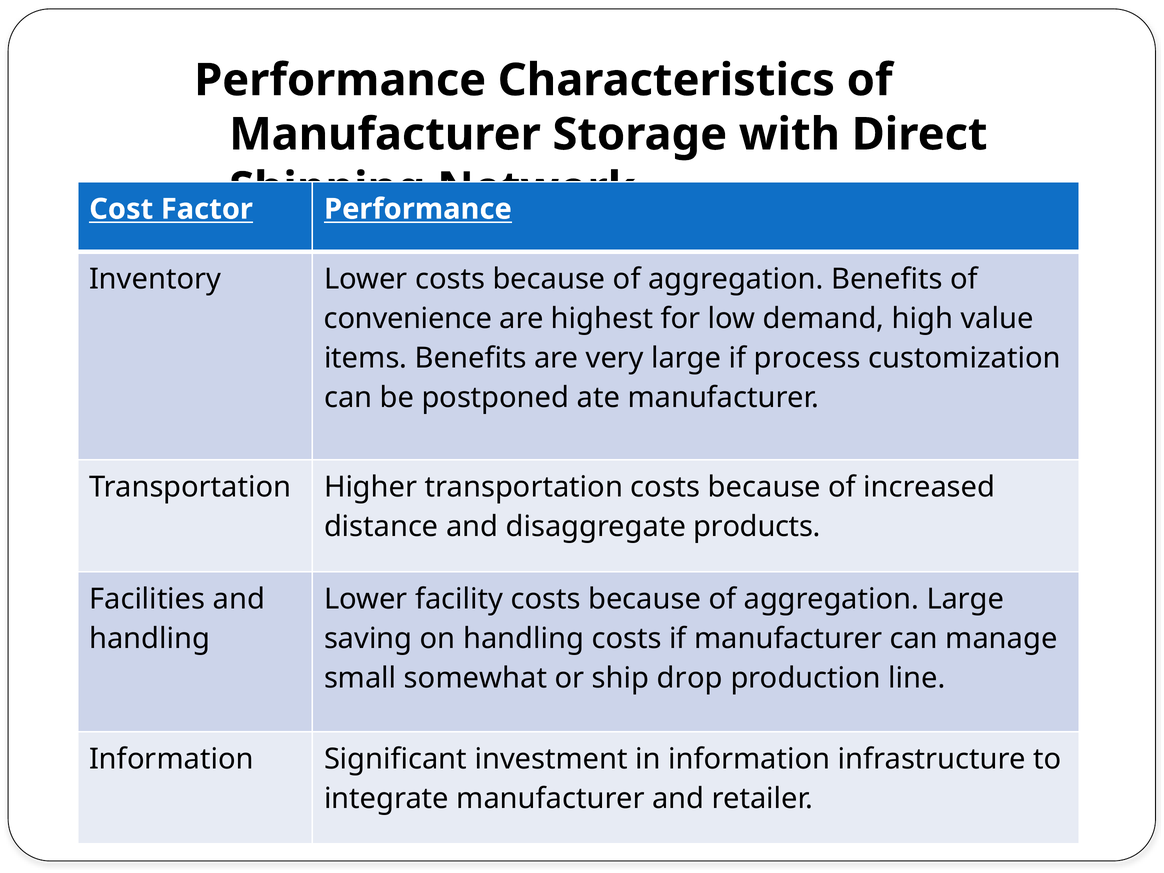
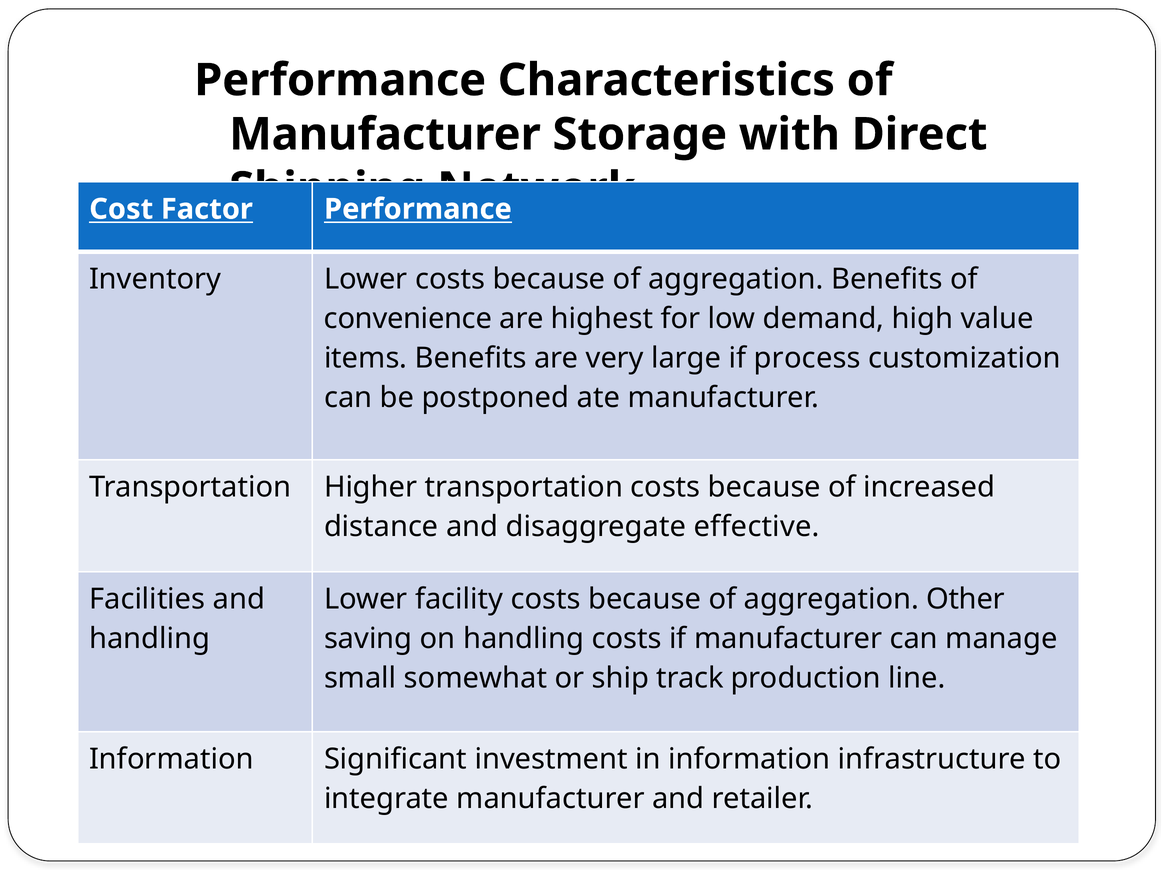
products: products -> effective
aggregation Large: Large -> Other
drop: drop -> track
